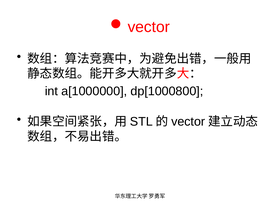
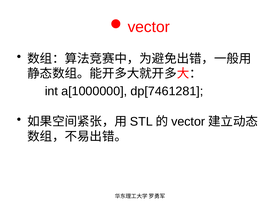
dp[1000800: dp[1000800 -> dp[7461281
